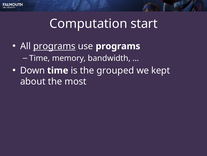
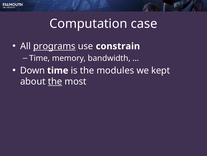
start: start -> case
use programs: programs -> constrain
grouped: grouped -> modules
the at (55, 81) underline: none -> present
